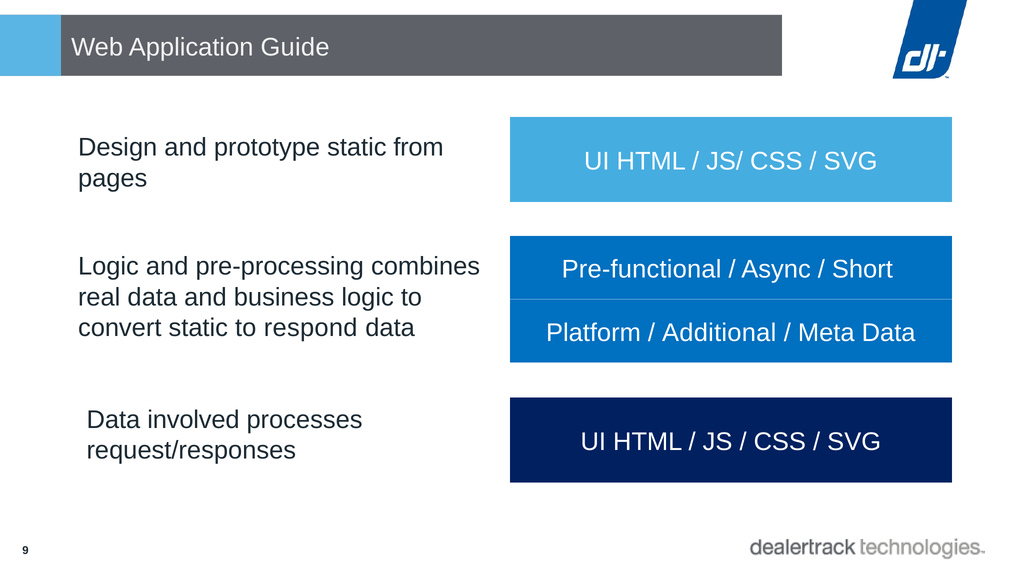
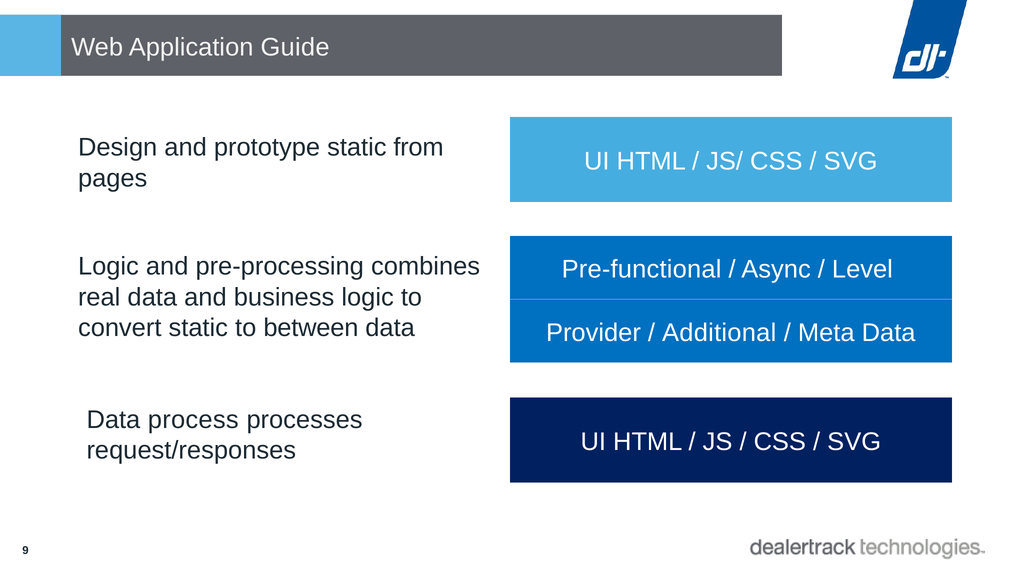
Short: Short -> Level
respond: respond -> between
Platform: Platform -> Provider
involved: involved -> process
